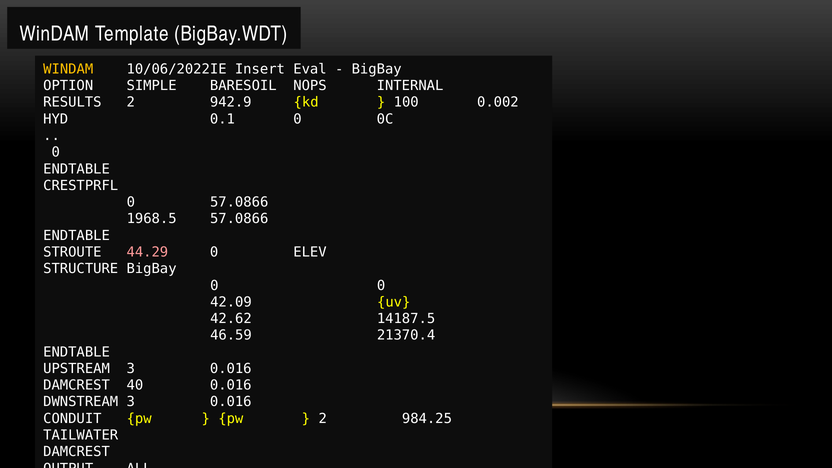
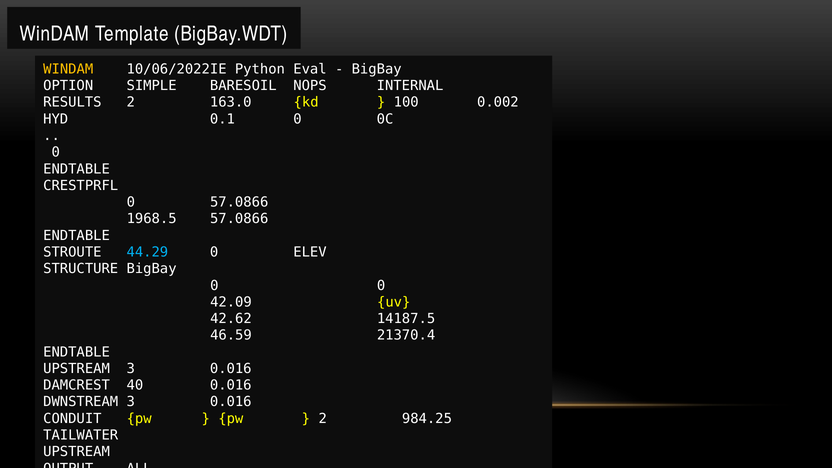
Insert: Insert -> Python
942.9: 942.9 -> 163.0
44.29 colour: pink -> light blue
DAMCREST at (77, 452): DAMCREST -> UPSTREAM
